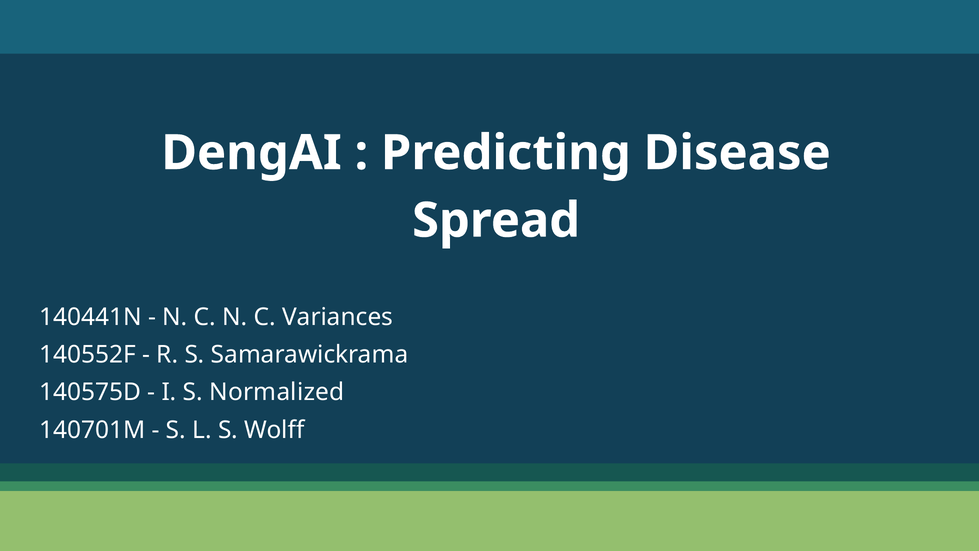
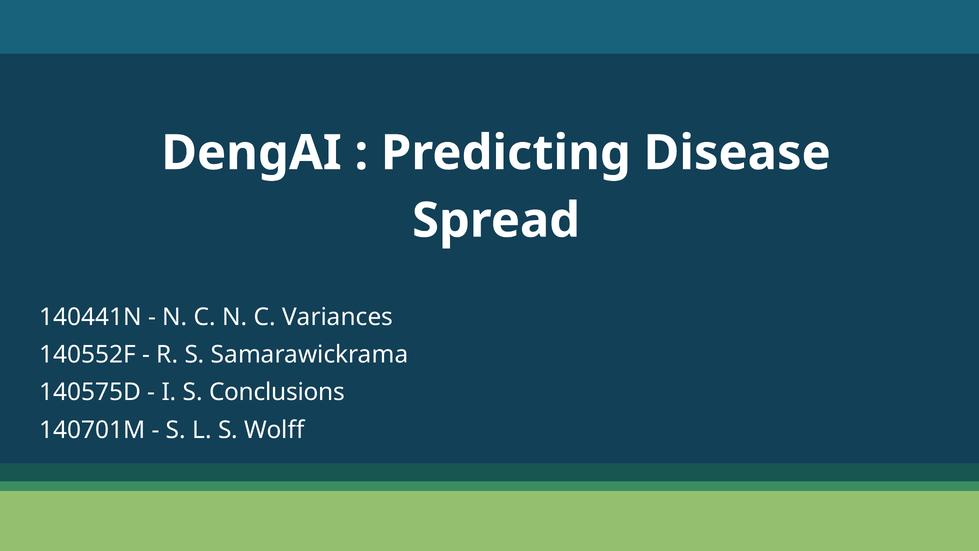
Normalized: Normalized -> Conclusions
